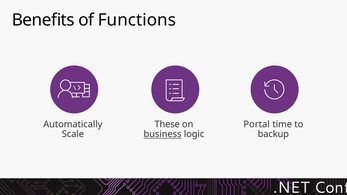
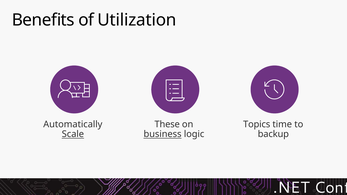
Functions: Functions -> Utilization
Portal: Portal -> Topics
Scale underline: none -> present
